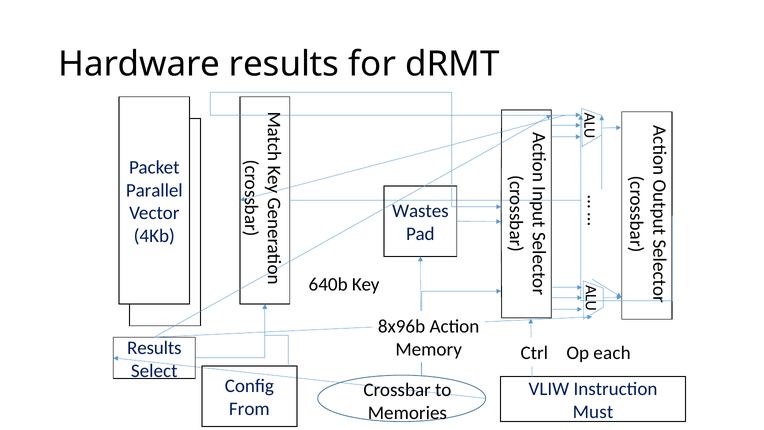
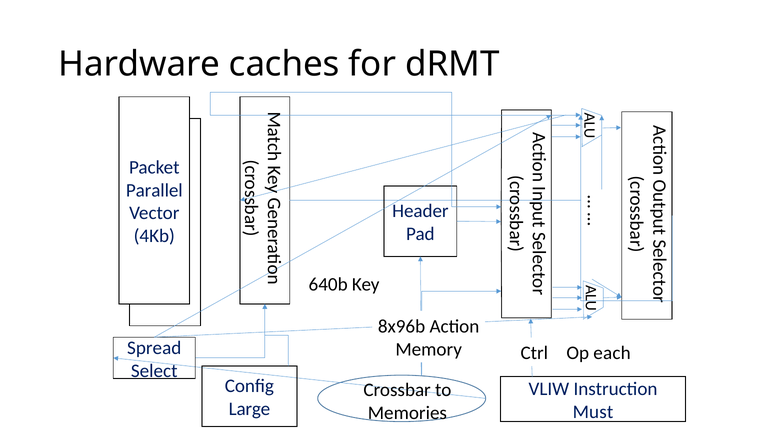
Hardware results: results -> caches
Wastes: Wastes -> Header
Results at (154, 348): Results -> Spread
From: From -> Large
